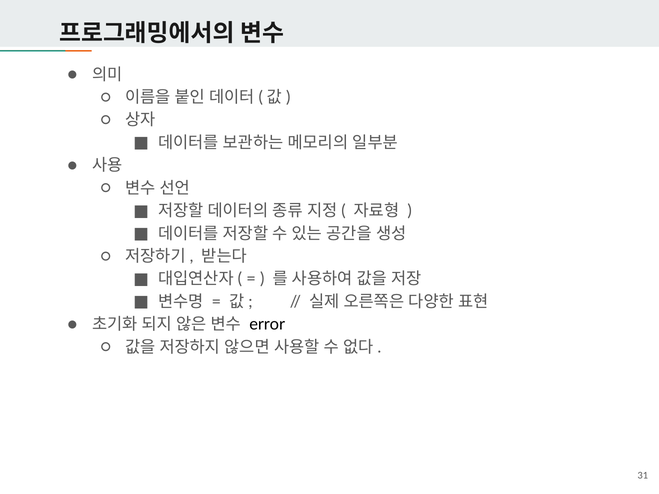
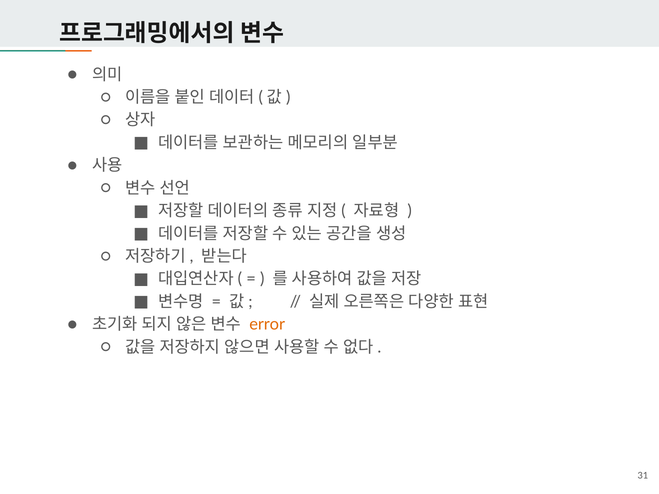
error colour: black -> orange
